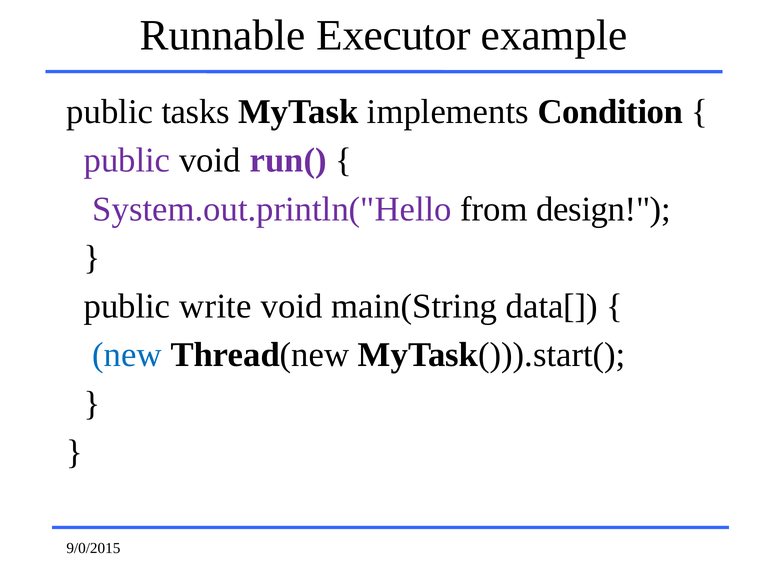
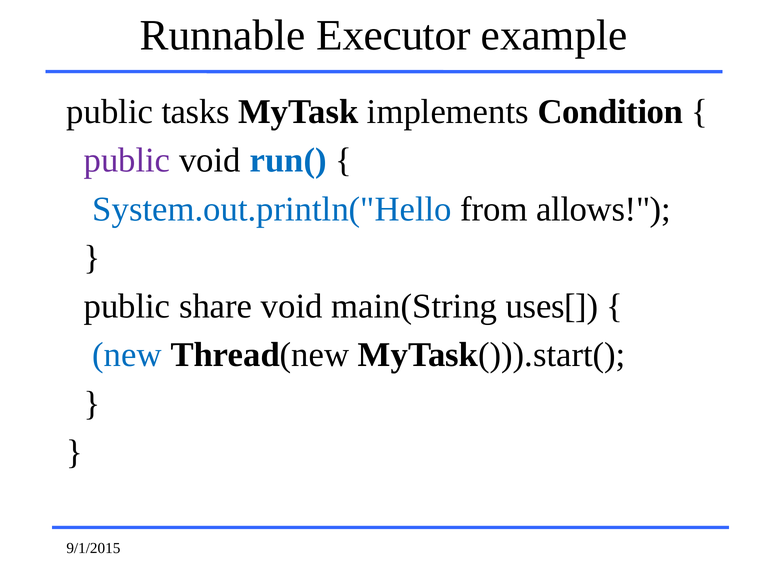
run( colour: purple -> blue
System.out.println("Hello colour: purple -> blue
design: design -> allows
write: write -> share
data[: data[ -> uses[
9/0/2015: 9/0/2015 -> 9/1/2015
